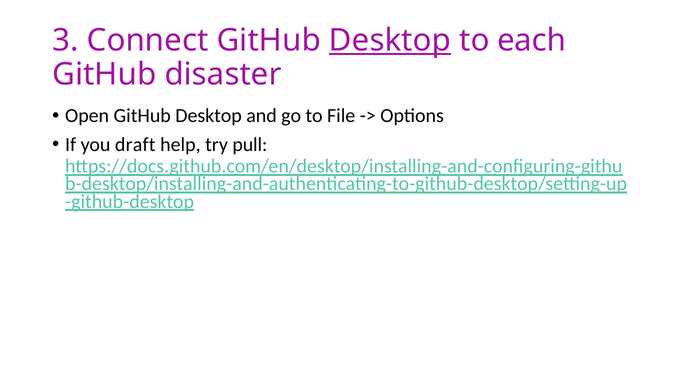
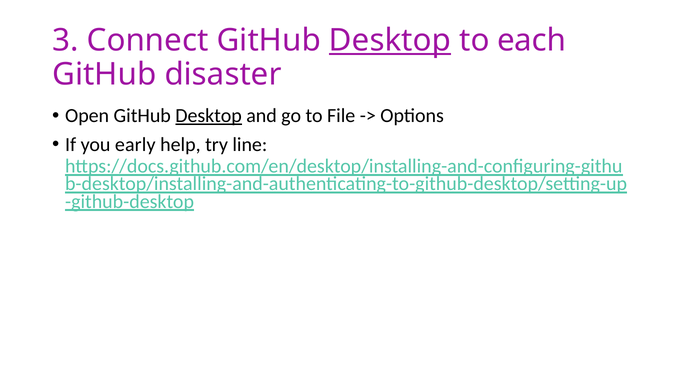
Desktop at (209, 116) underline: none -> present
draft: draft -> early
pull: pull -> line
